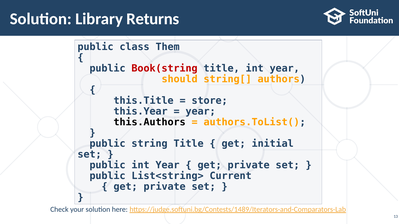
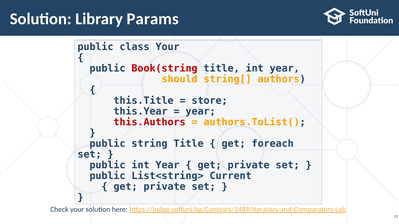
Returns: Returns -> Params
class Them: Them -> Your
this.Authors colour: black -> red
initial: initial -> foreach
